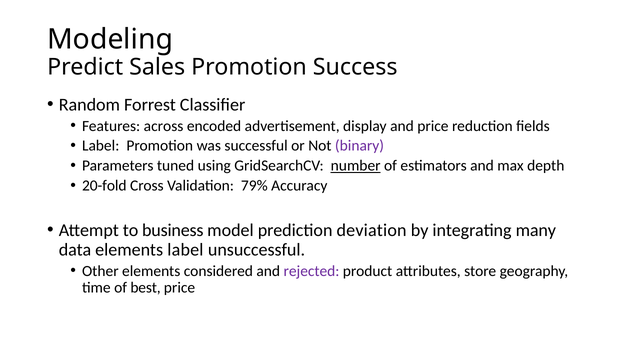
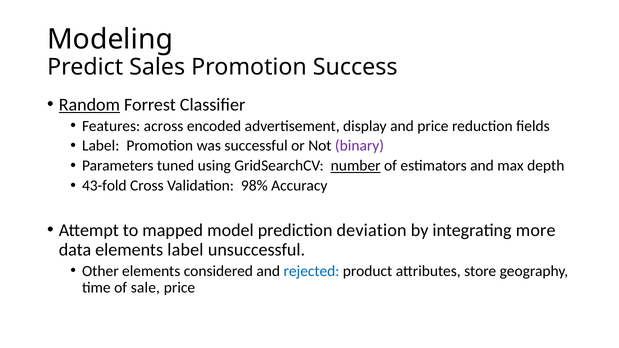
Random underline: none -> present
20-fold: 20-fold -> 43-fold
79%: 79% -> 98%
business: business -> mapped
many: many -> more
rejected colour: purple -> blue
best: best -> sale
